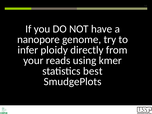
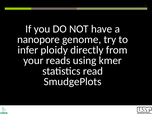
best: best -> read
